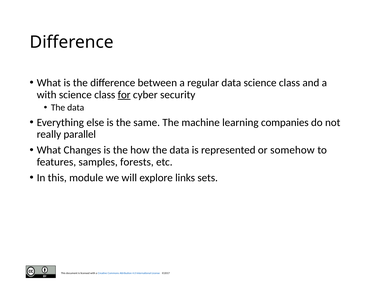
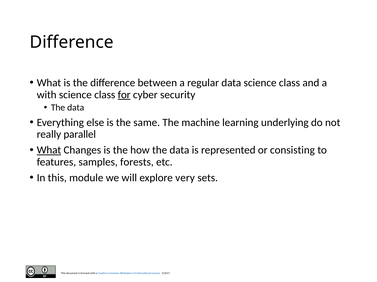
companies: companies -> underlying
What at (49, 151) underline: none -> present
somehow: somehow -> consisting
links: links -> very
